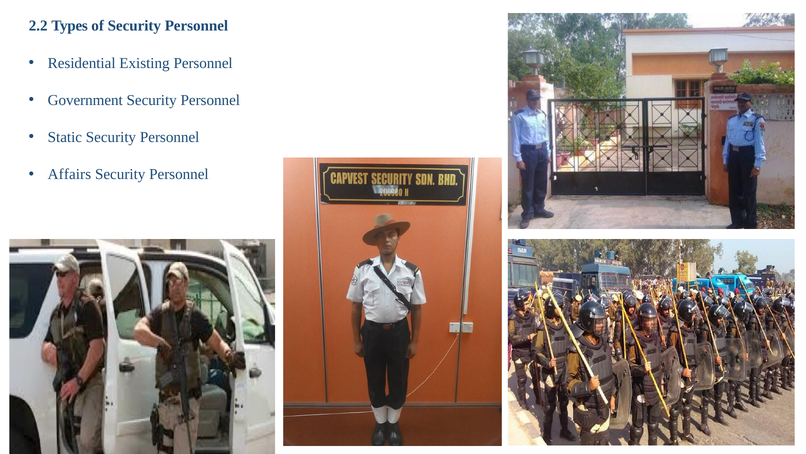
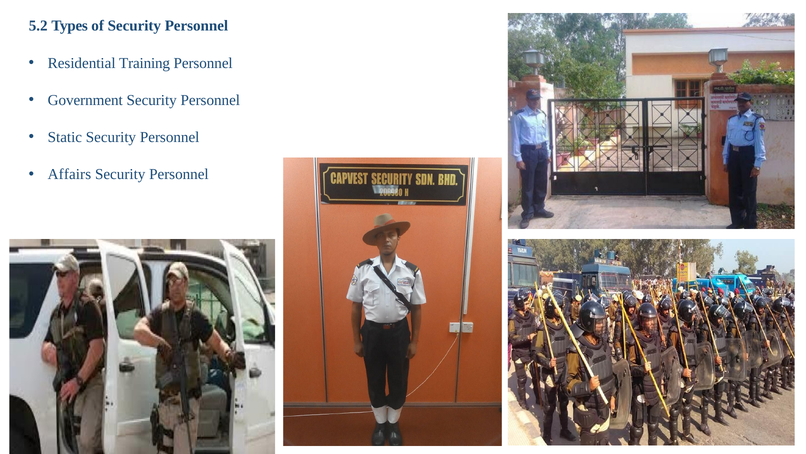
2.2: 2.2 -> 5.2
Existing: Existing -> Training
